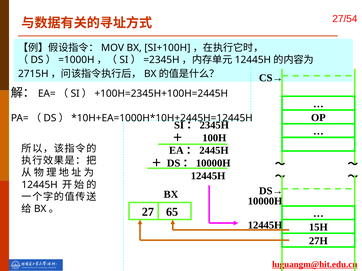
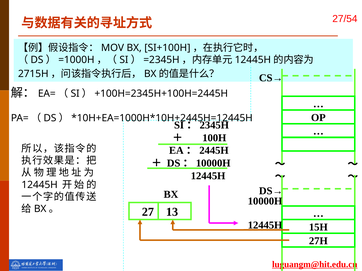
65: 65 -> 13
